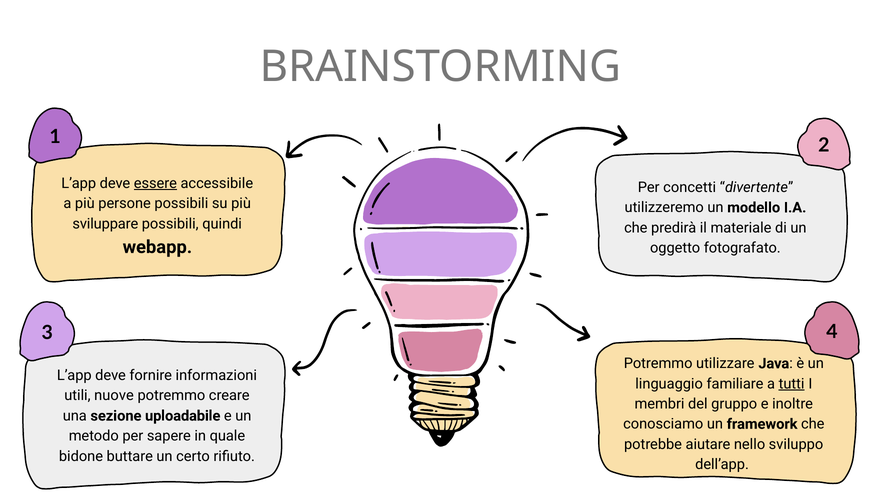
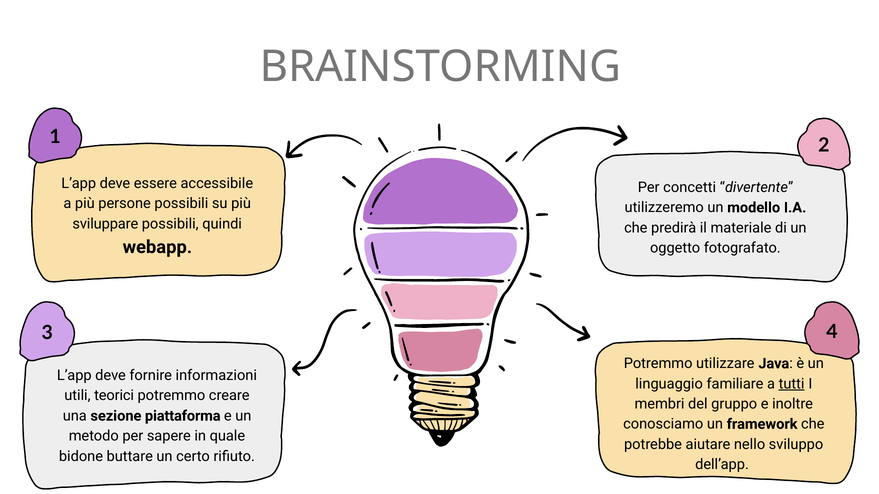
essere underline: present -> none
nuove: nuove -> teorici
uploadabile: uploadabile -> piattaforma
